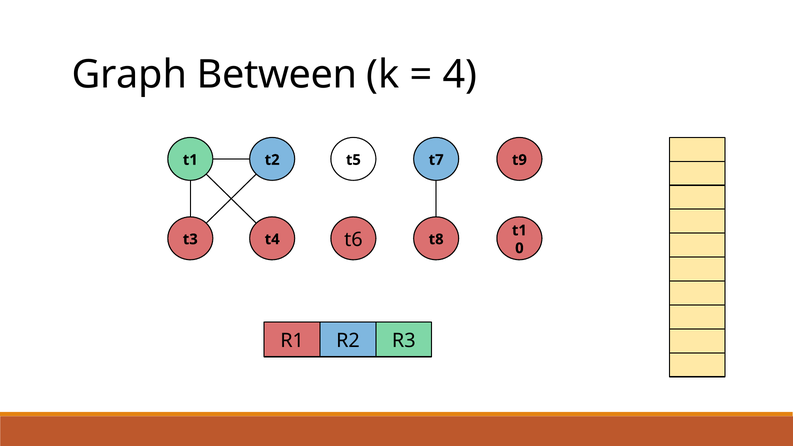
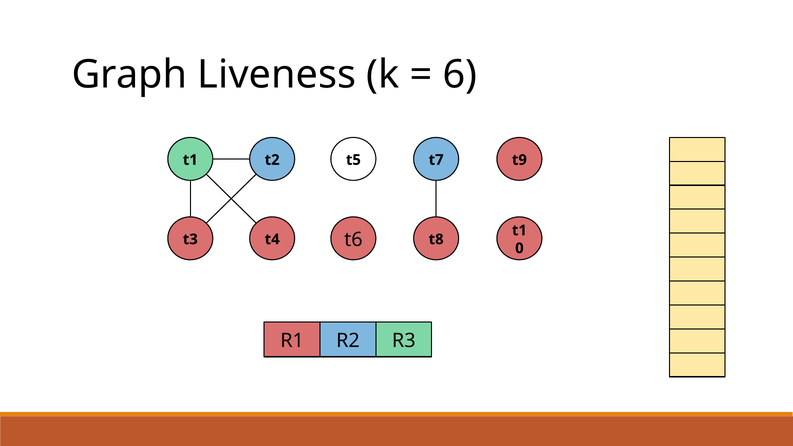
Between: Between -> Liveness
4: 4 -> 6
